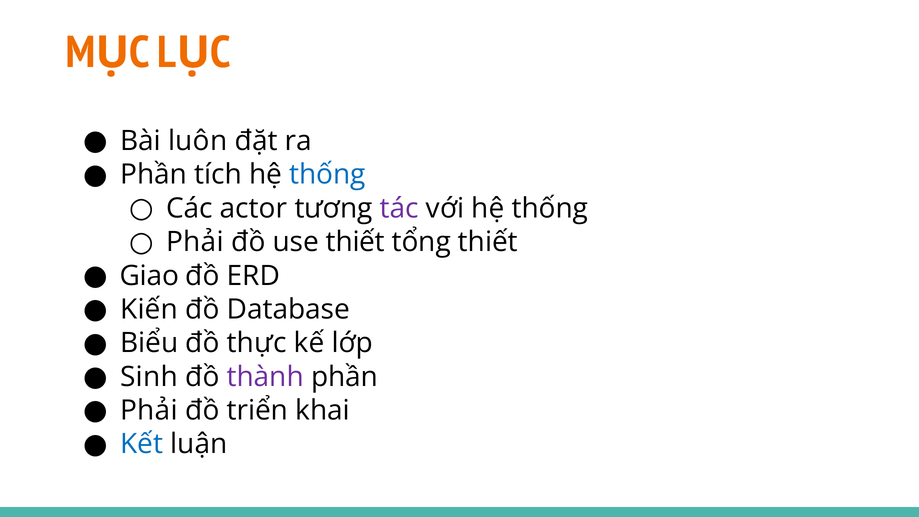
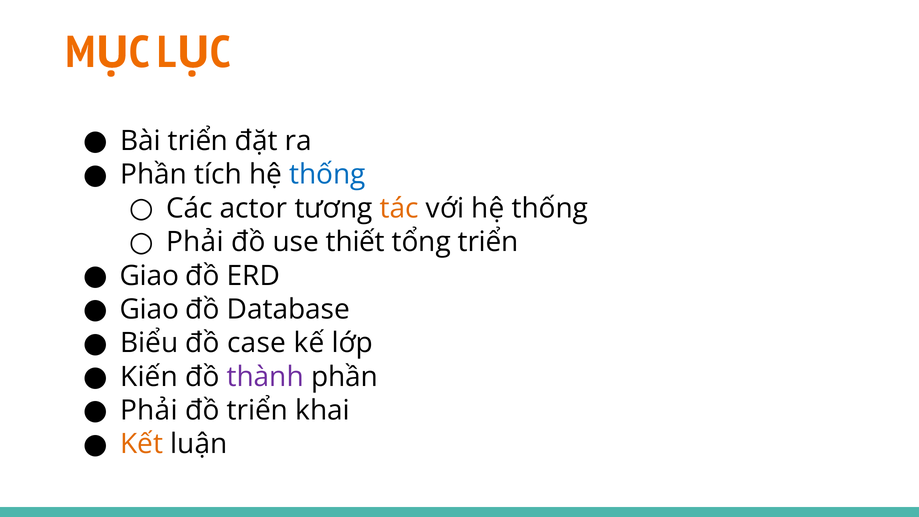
Bài luôn: luôn -> triển
tác colour: purple -> orange
tổng thiết: thiết -> triển
Kiến at (149, 309): Kiến -> Giao
thực: thực -> case
Sinh: Sinh -> Kiến
Kết colour: blue -> orange
